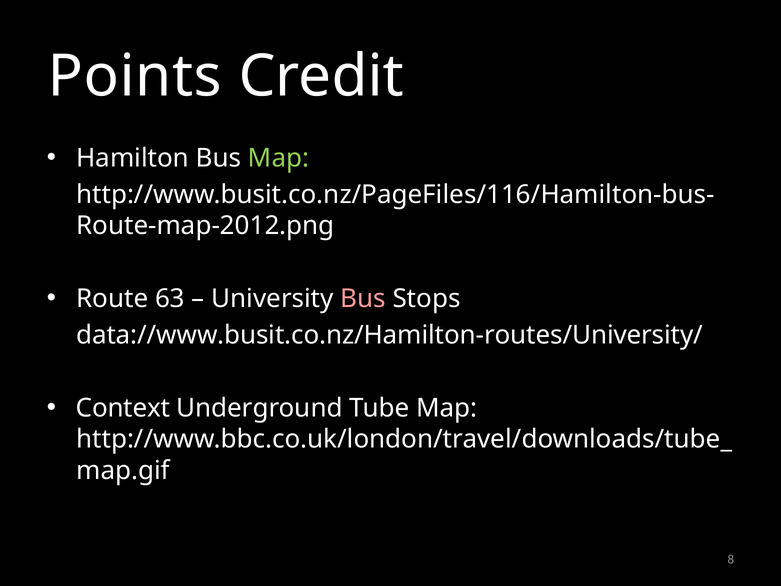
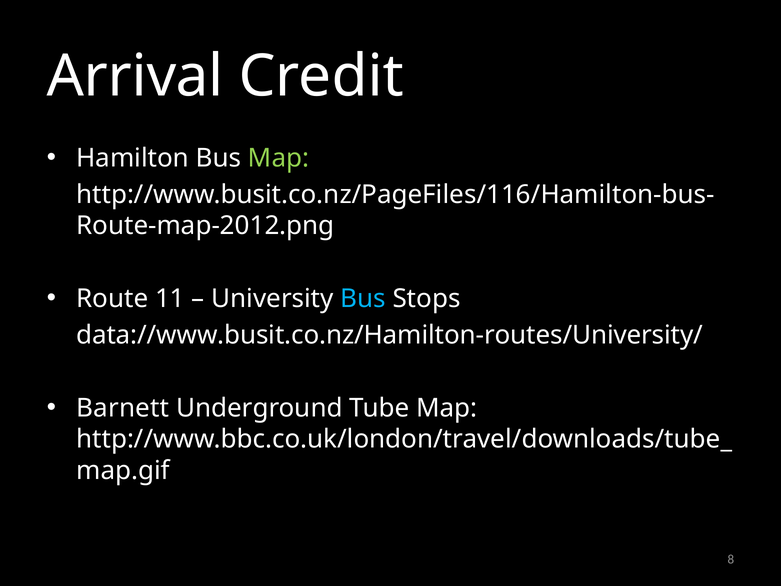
Points: Points -> Arrival
63: 63 -> 11
Bus at (363, 299) colour: pink -> light blue
Context: Context -> Barnett
